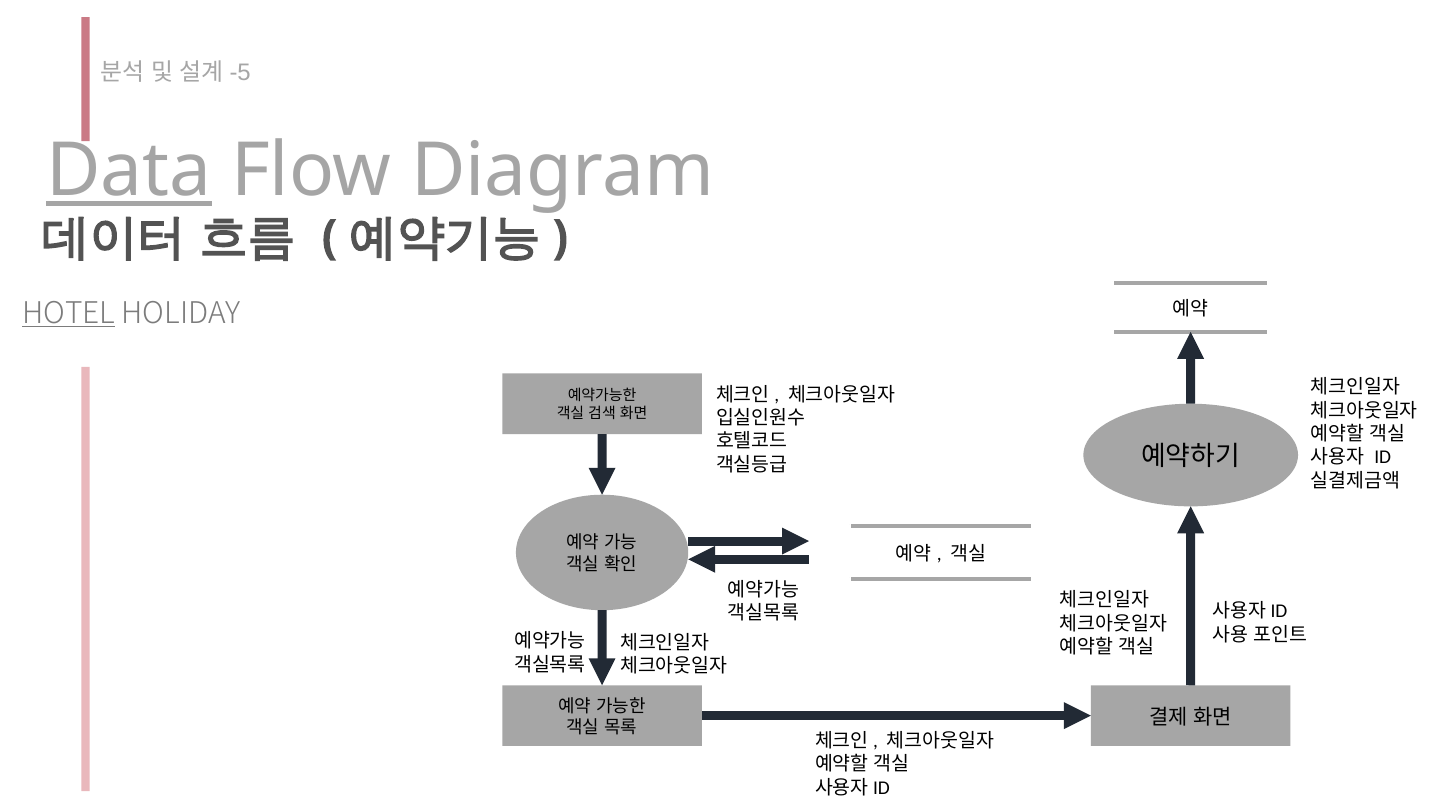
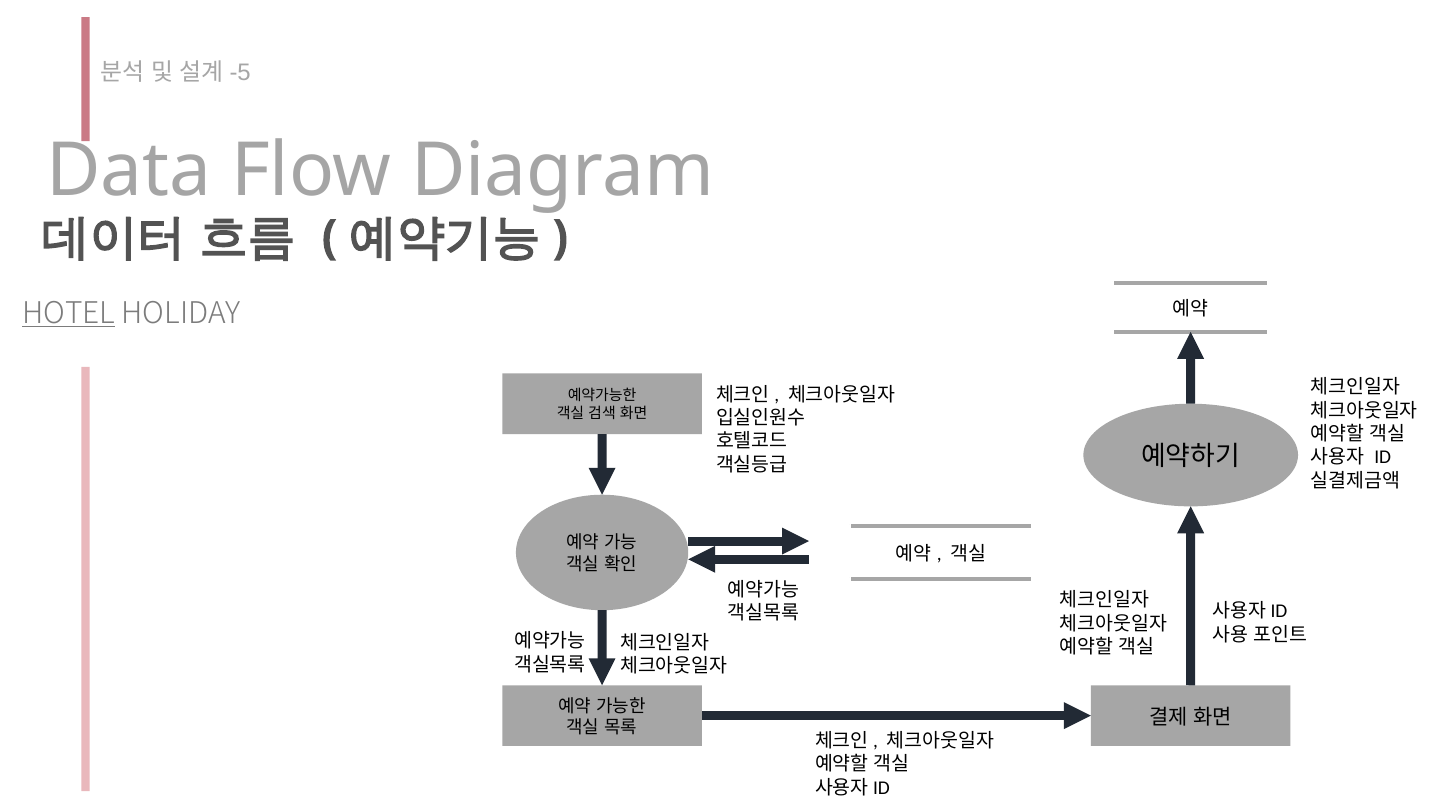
Data underline: present -> none
